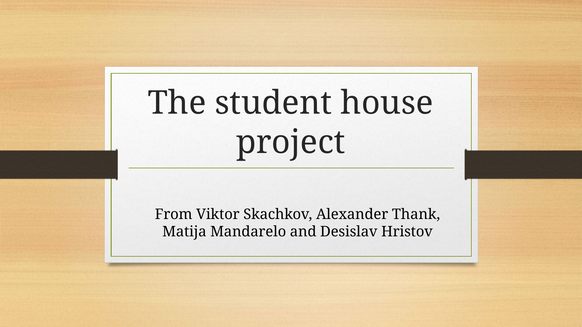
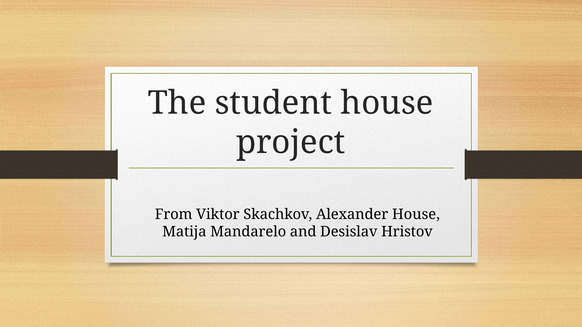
Alexander Thank: Thank -> House
